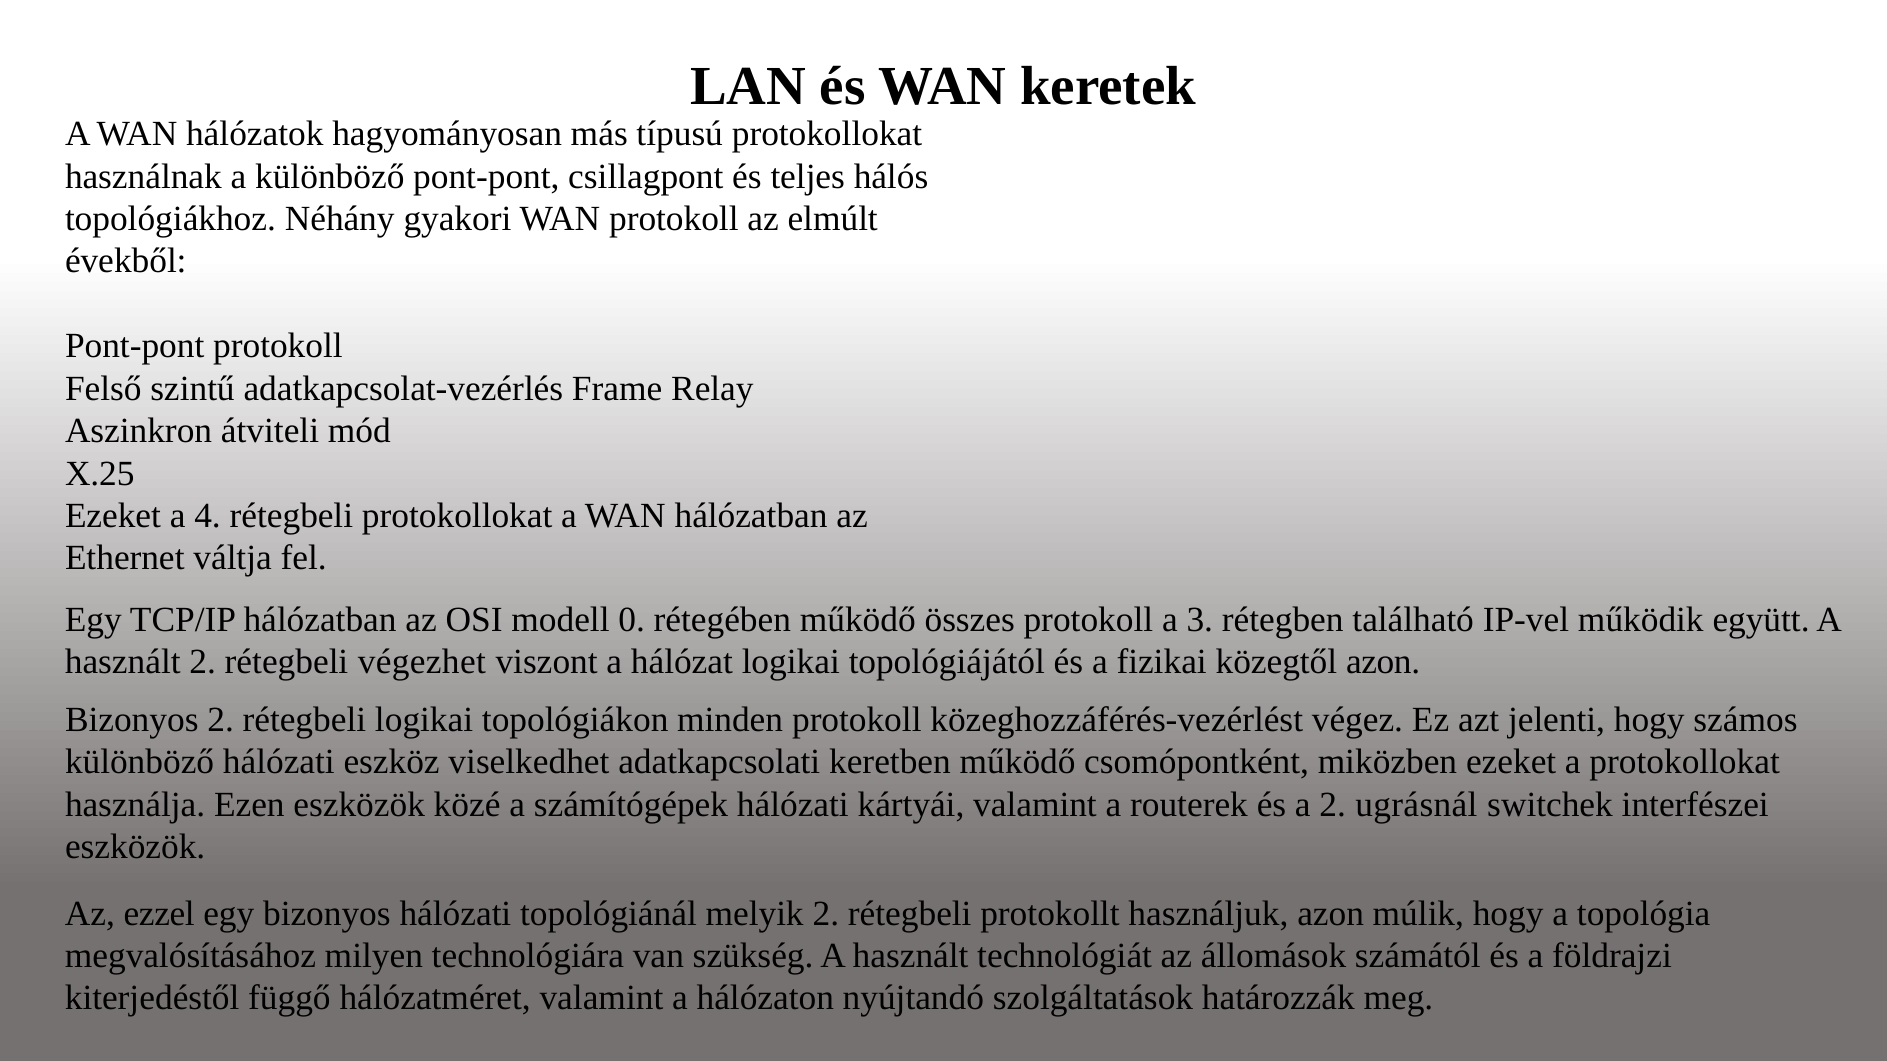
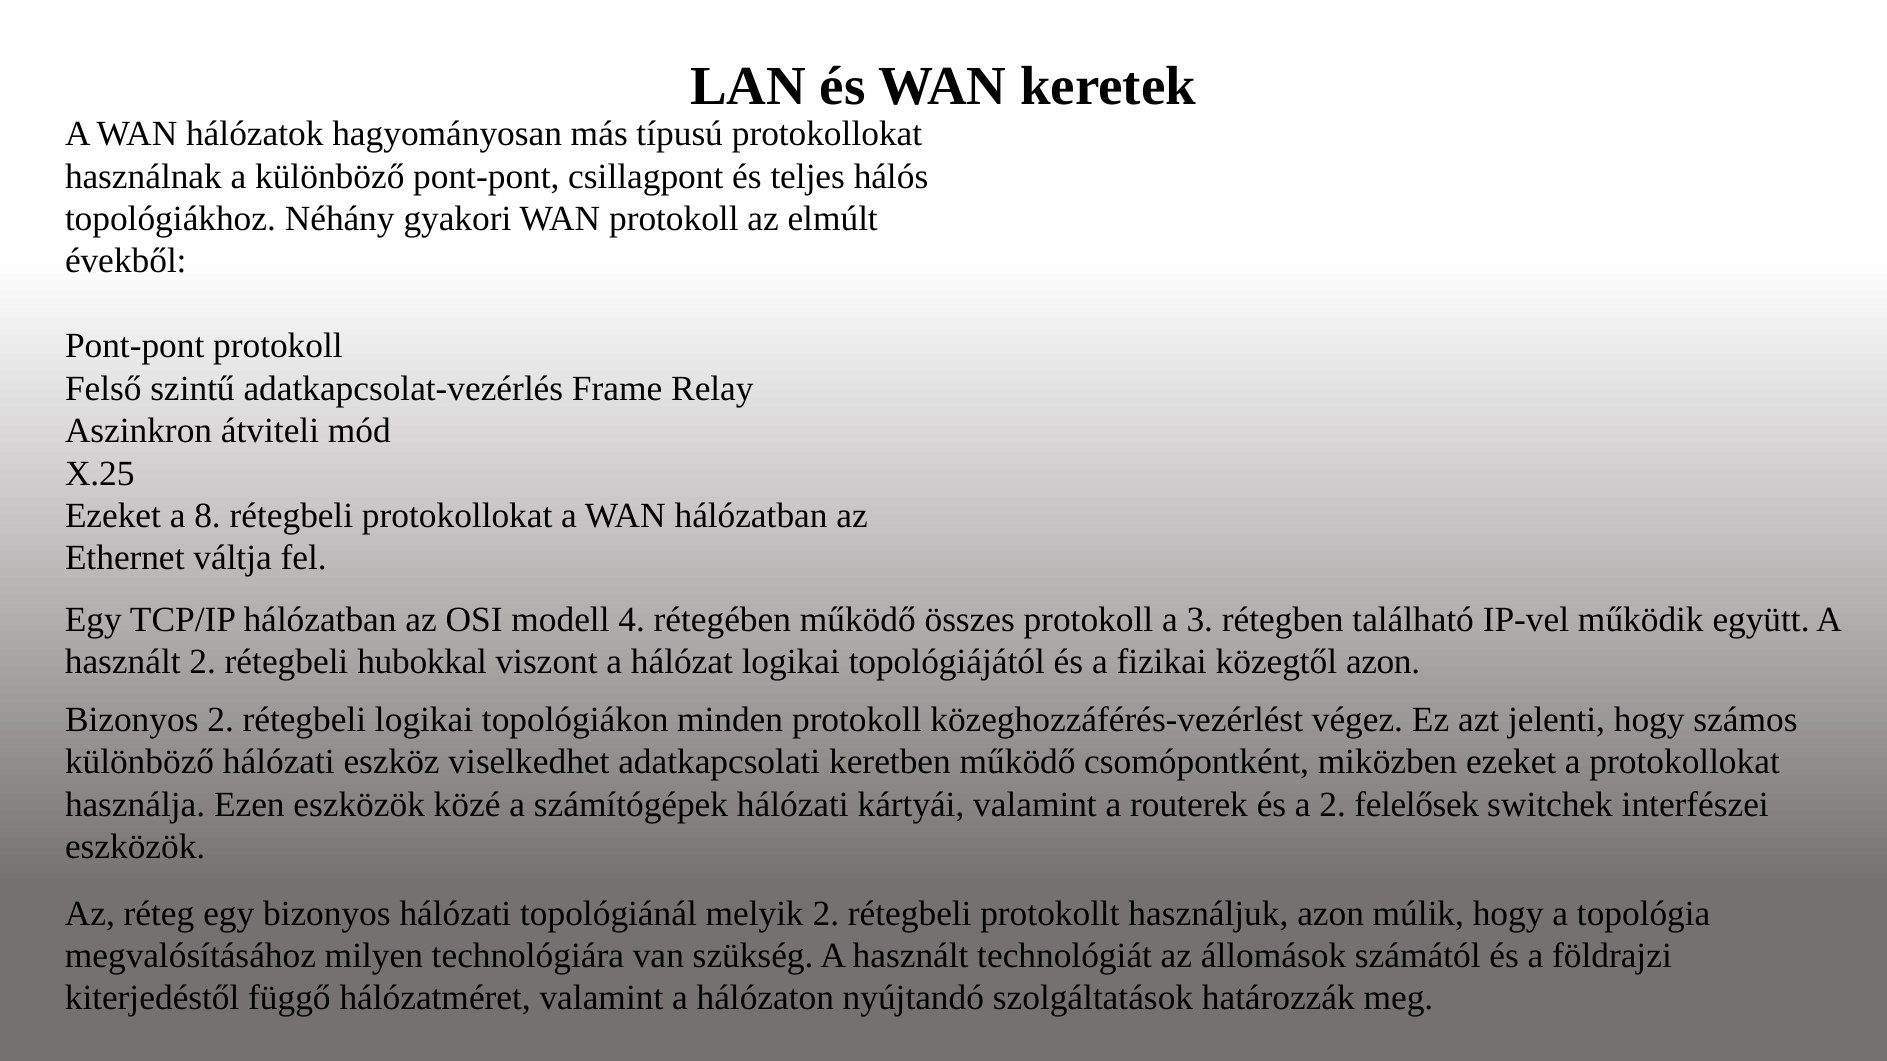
4: 4 -> 8
0: 0 -> 4
végezhet: végezhet -> hubokkal
ugrásnál: ugrásnál -> felelősek
ezzel: ezzel -> réteg
